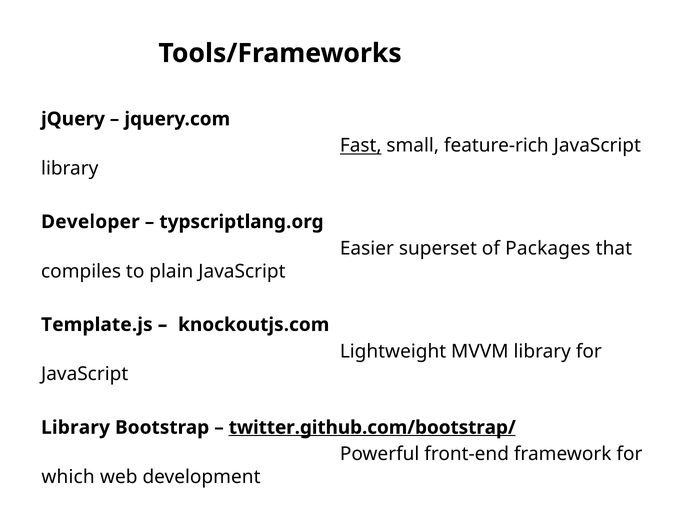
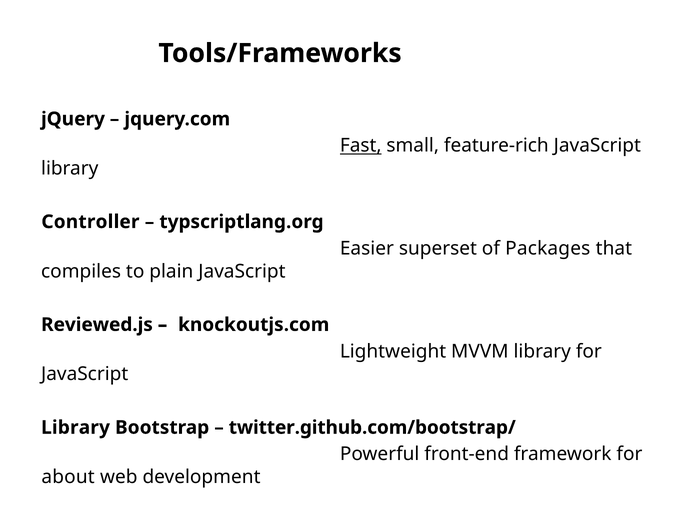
Developer: Developer -> Controller
Template.js: Template.js -> Reviewed.js
twitter.github.com/bootstrap/ underline: present -> none
which: which -> about
